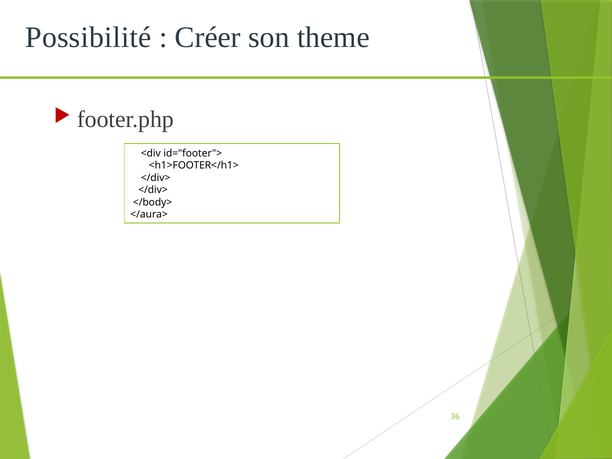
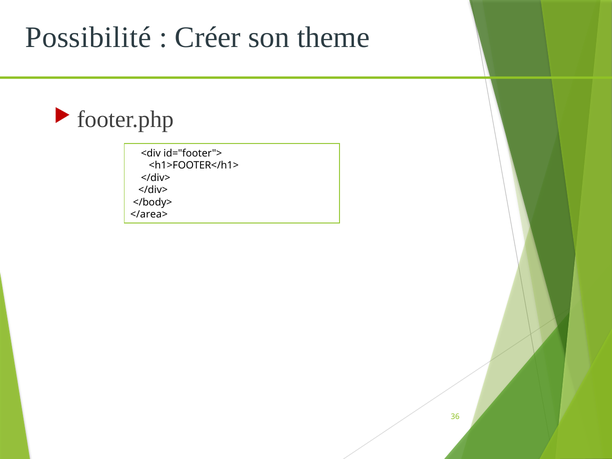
</aura>: </aura> -> </area>
